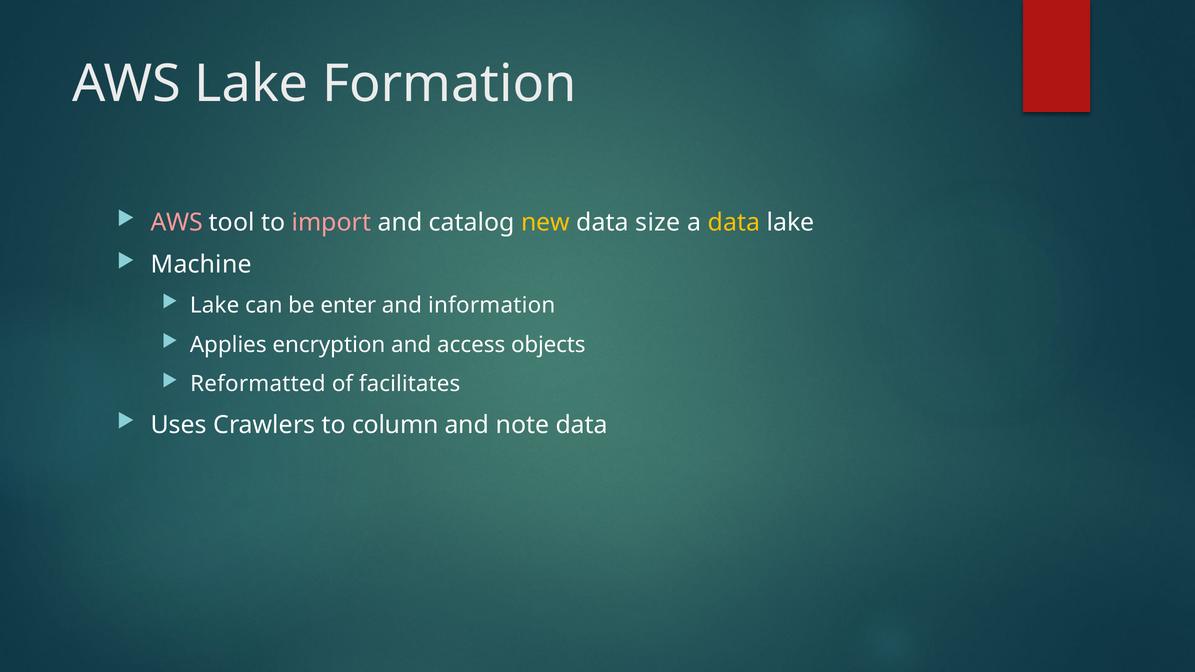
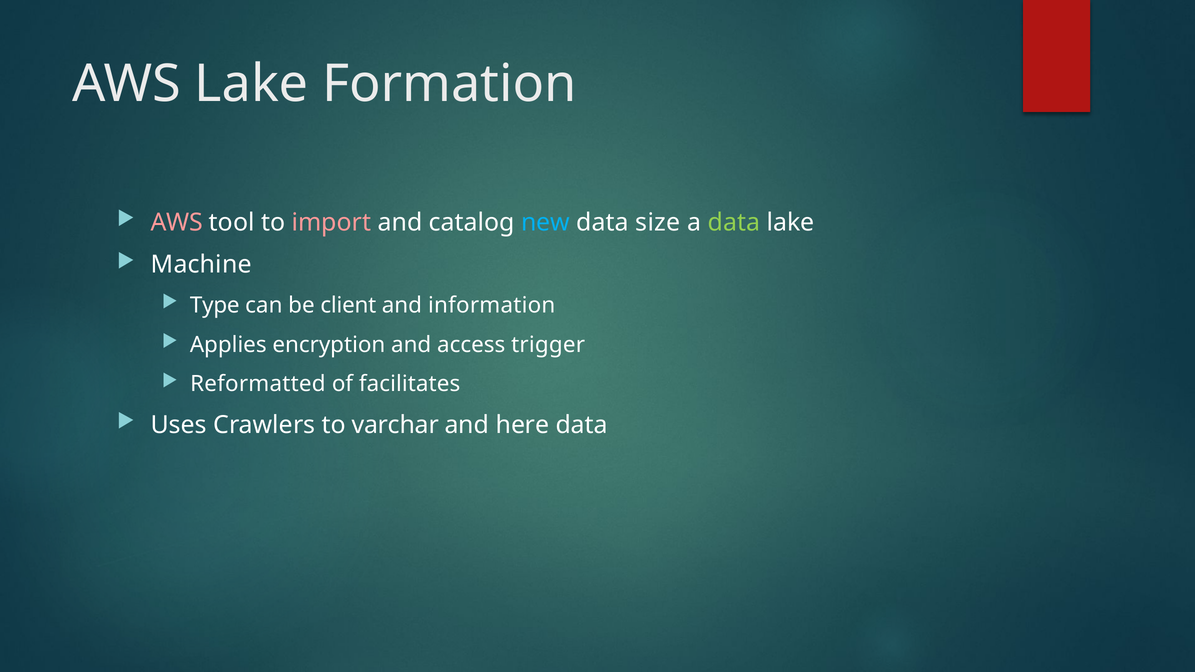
new colour: yellow -> light blue
data at (734, 222) colour: yellow -> light green
Lake at (215, 305): Lake -> Type
enter: enter -> client
objects: objects -> trigger
column: column -> varchar
note: note -> here
